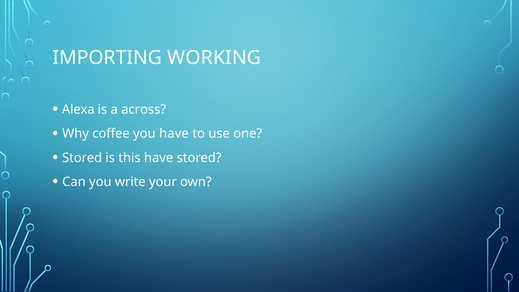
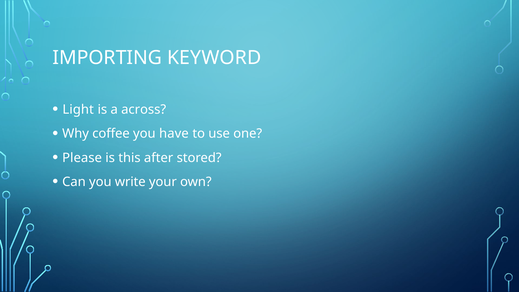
WORKING: WORKING -> KEYWORD
Alexa: Alexa -> Light
Stored at (82, 158): Stored -> Please
this have: have -> after
